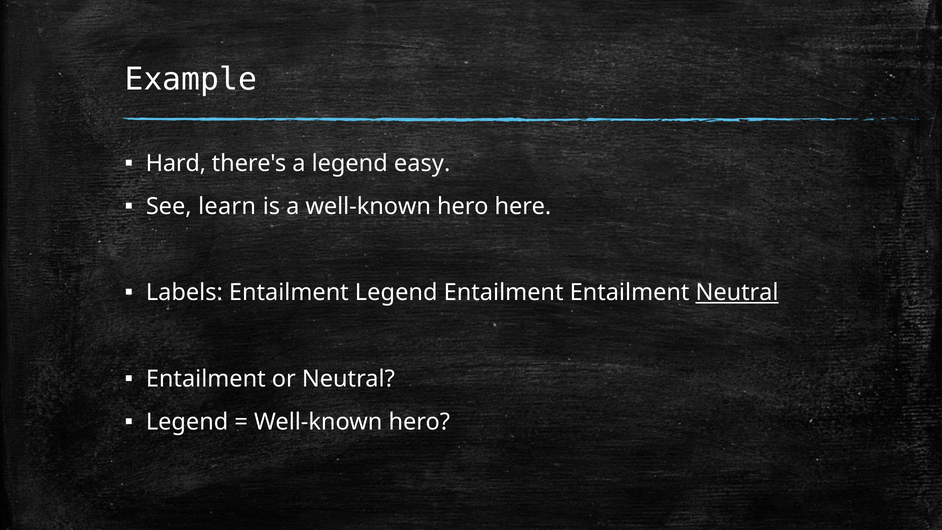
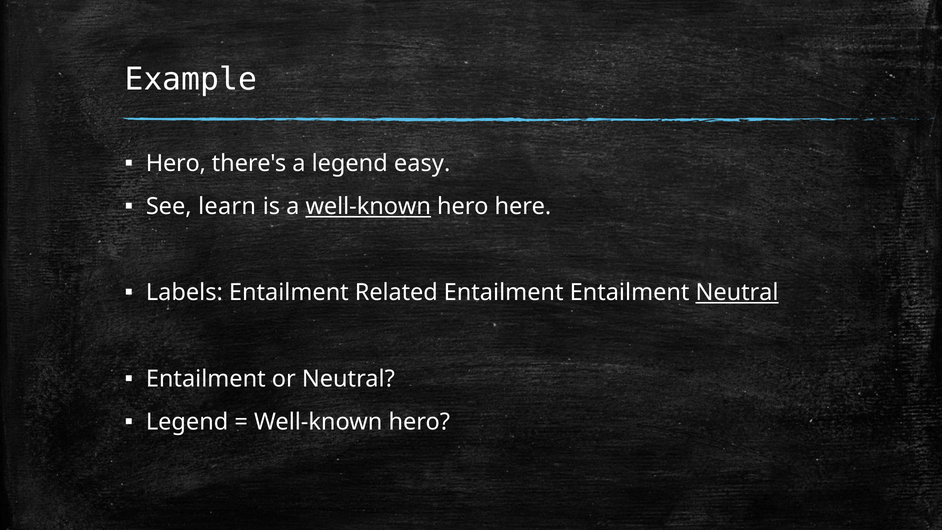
Hard at (176, 163): Hard -> Hero
well-known at (368, 206) underline: none -> present
Entailment Legend: Legend -> Related
